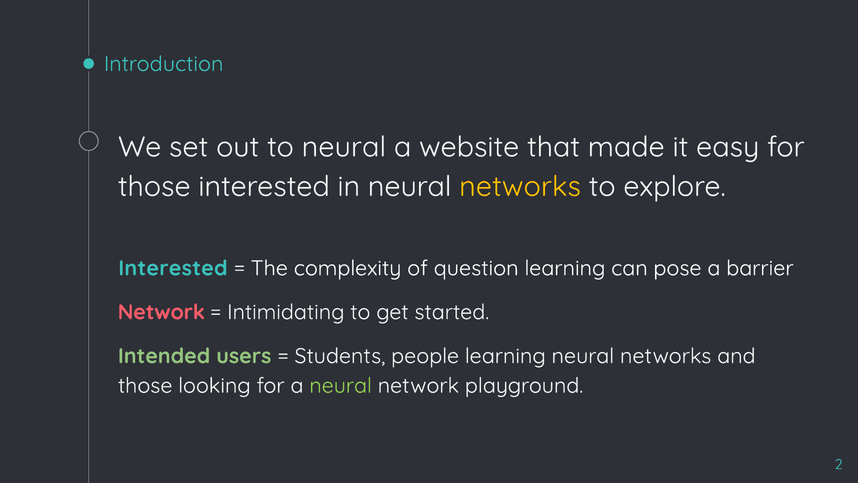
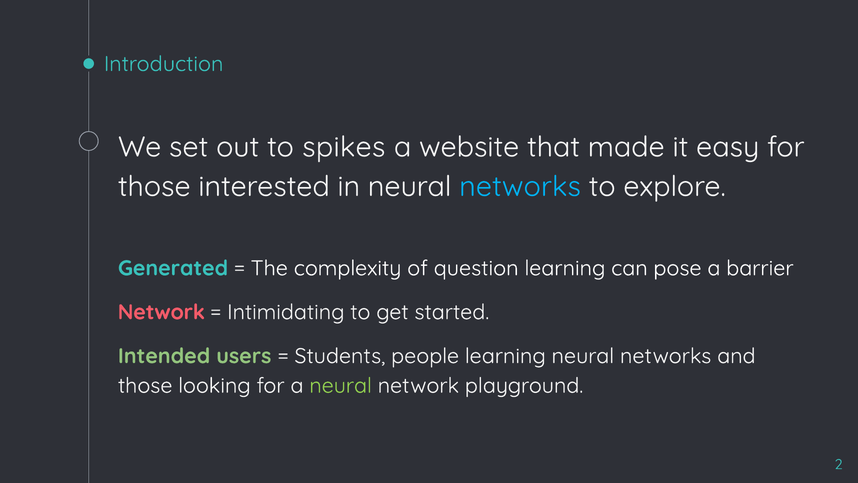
to neural: neural -> spikes
networks at (520, 186) colour: yellow -> light blue
Interested at (173, 268): Interested -> Generated
